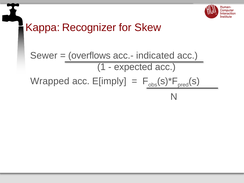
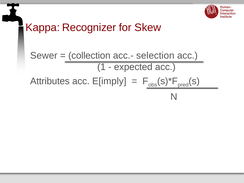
overflows: overflows -> collection
indicated: indicated -> selection
Wrapped: Wrapped -> Attributes
